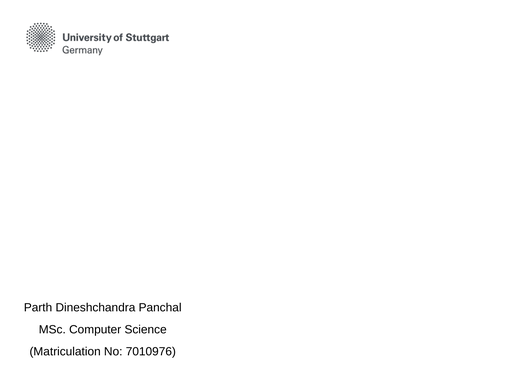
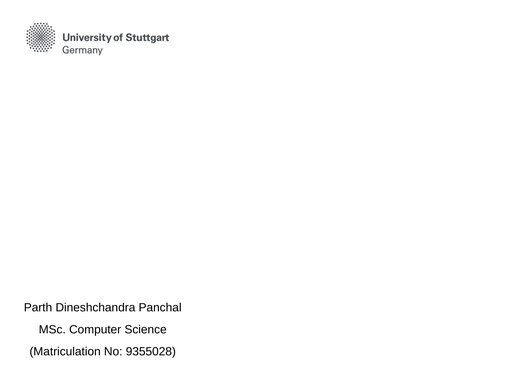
7010976: 7010976 -> 9355028
